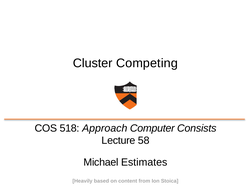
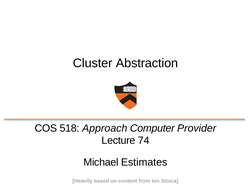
Competing: Competing -> Abstraction
Consists: Consists -> Provider
58: 58 -> 74
